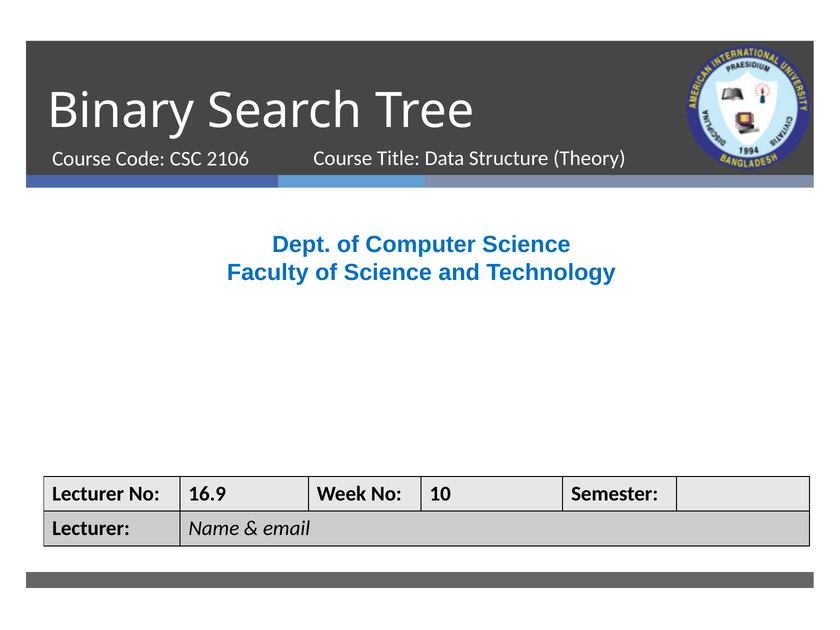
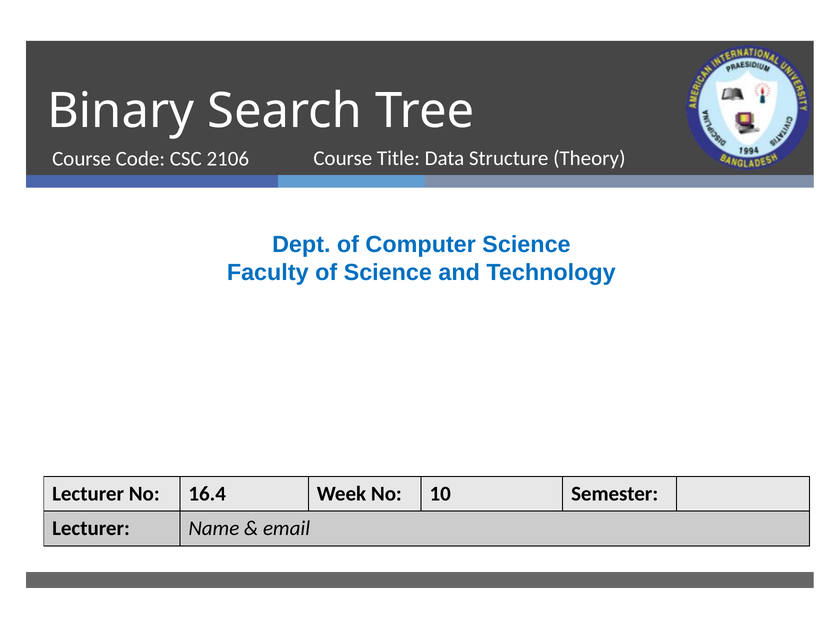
16.9: 16.9 -> 16.4
